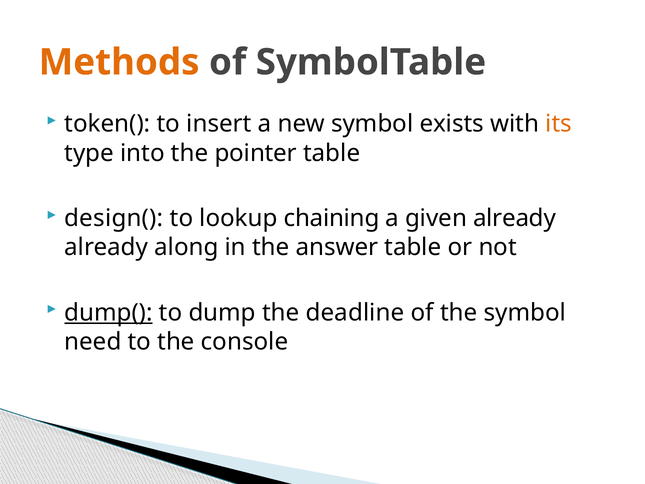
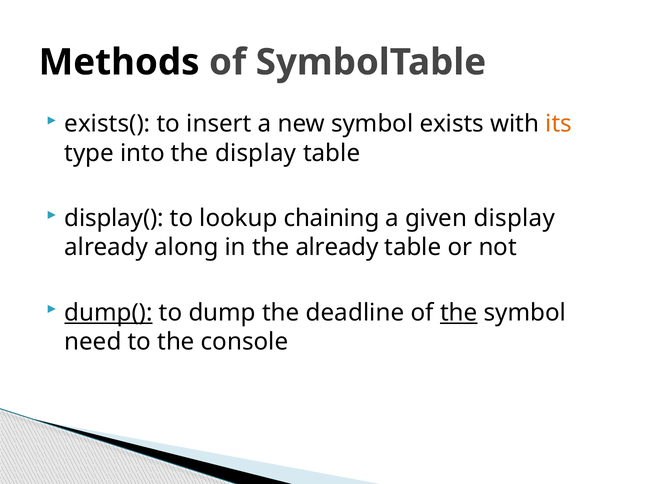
Methods colour: orange -> black
token(: token( -> exists(
the pointer: pointer -> display
design(: design( -> display(
given already: already -> display
the answer: answer -> already
the at (459, 313) underline: none -> present
